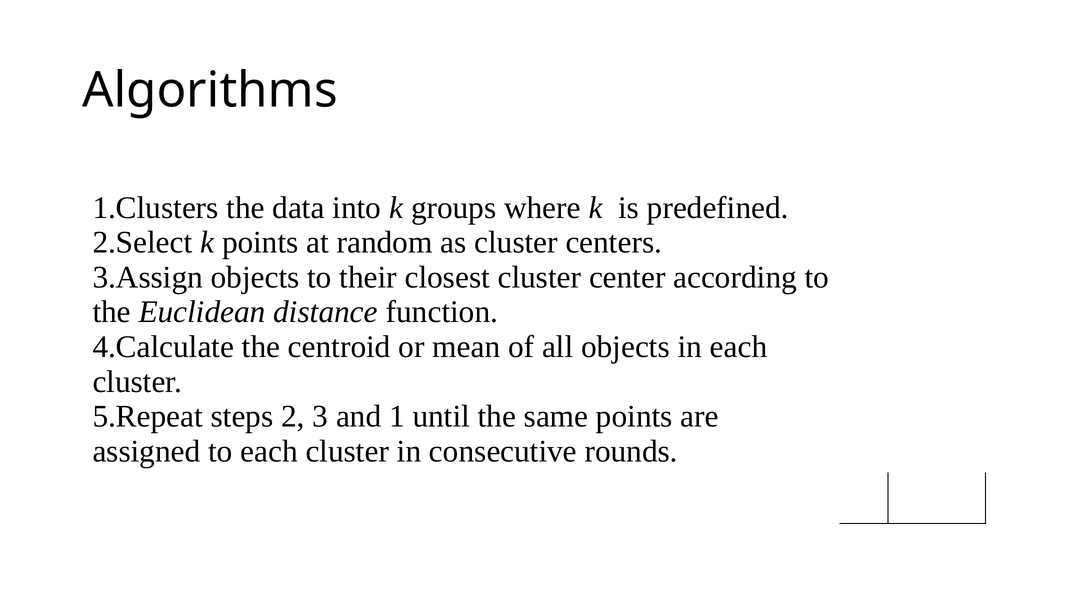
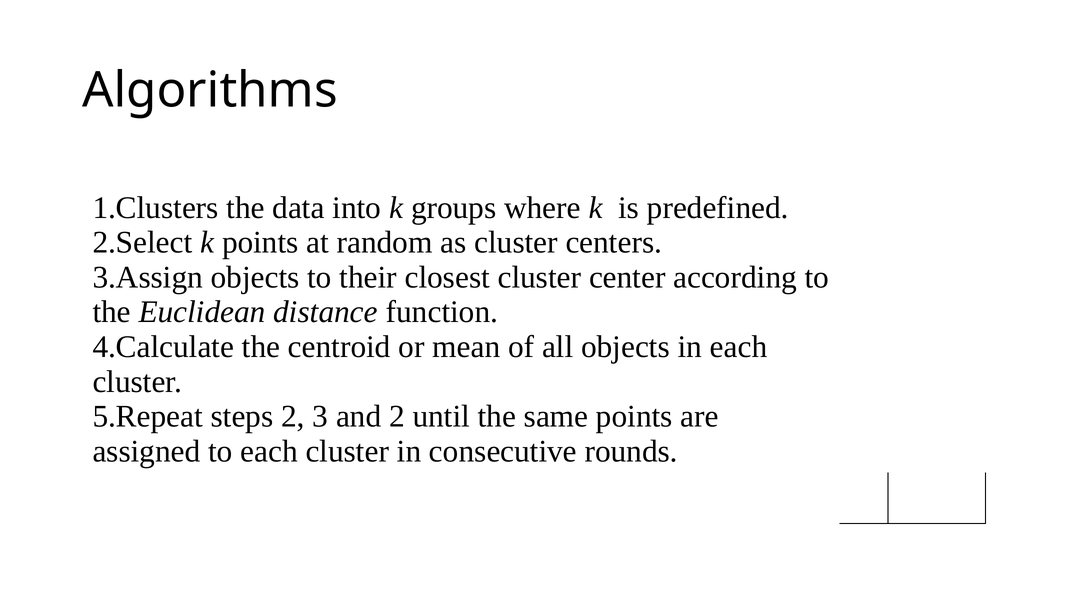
and 1: 1 -> 2
